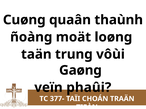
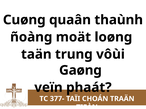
phaûi: phaûi -> phaát
